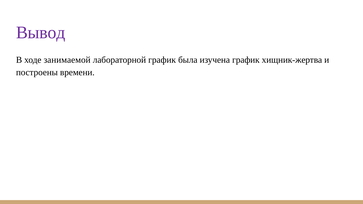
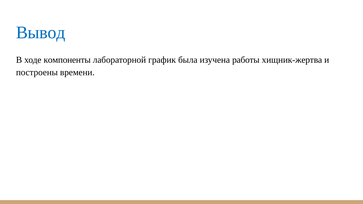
Вывод colour: purple -> blue
занимаемой: занимаемой -> компоненты
изучена график: график -> работы
